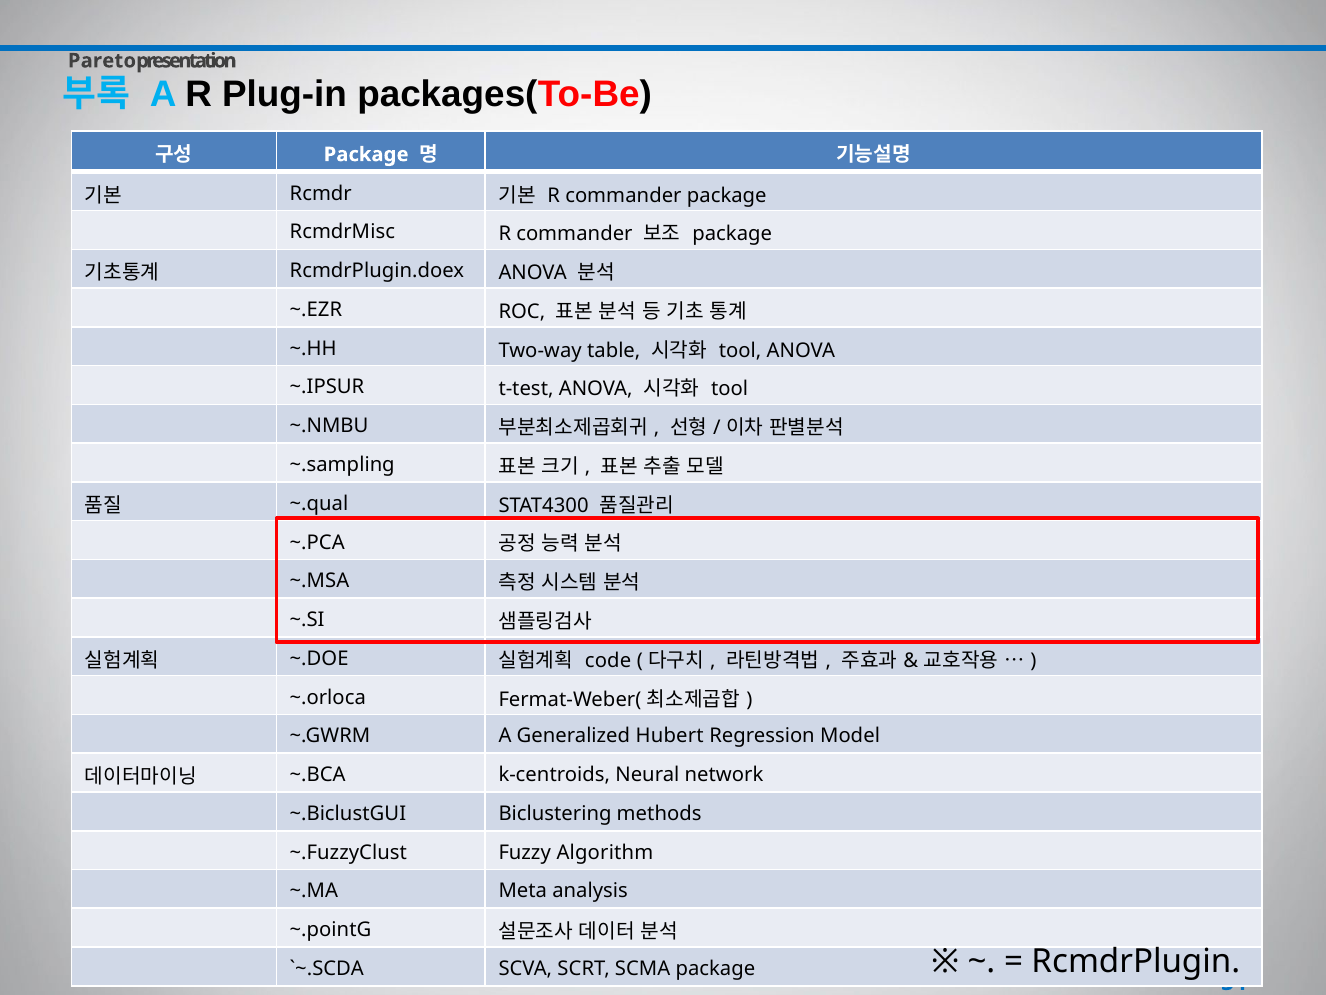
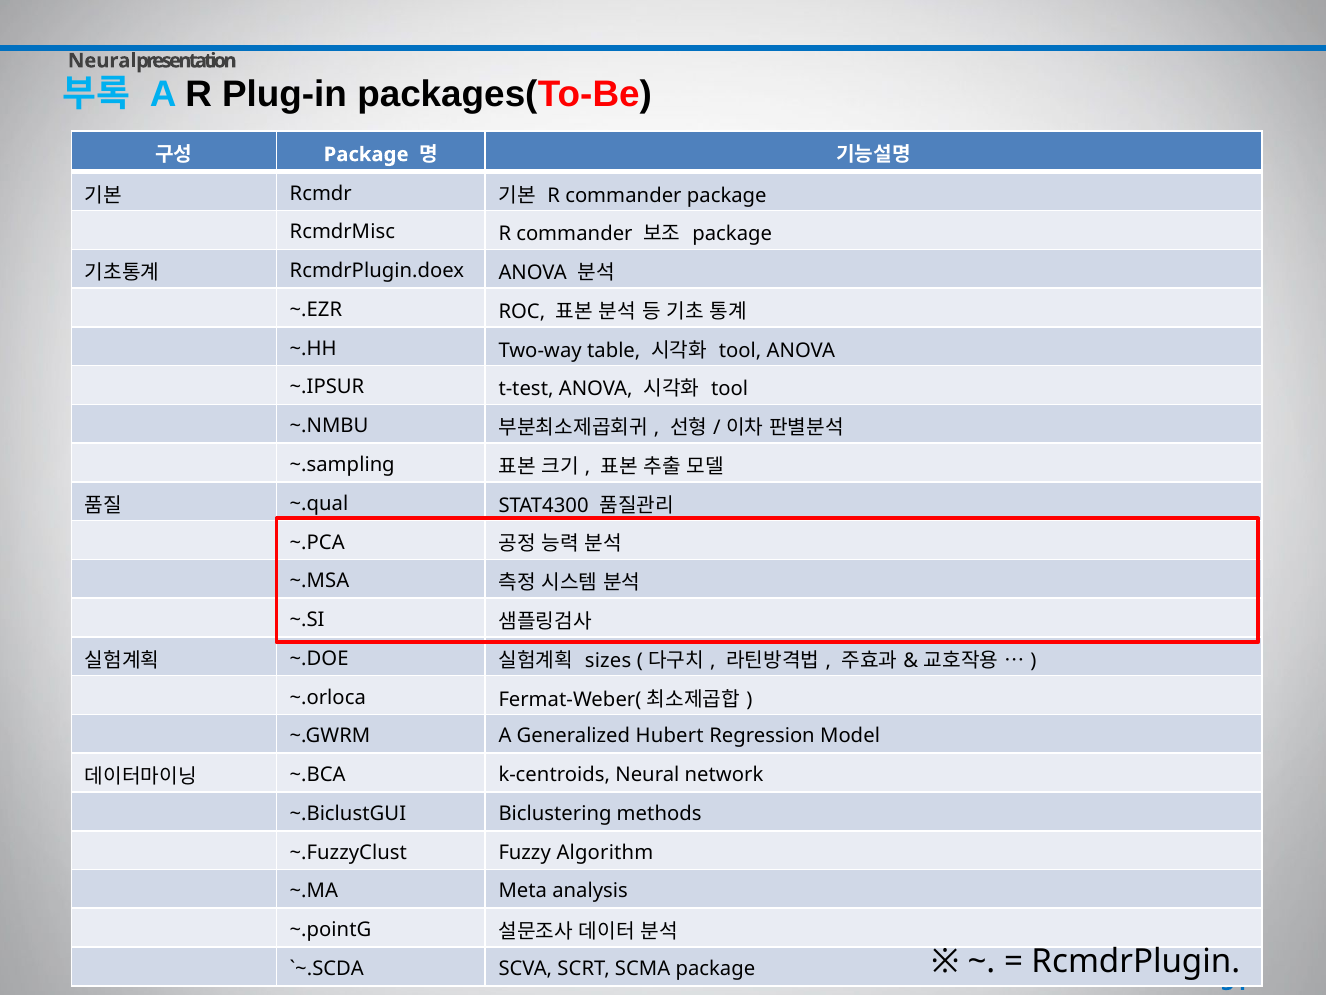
Pareto at (102, 61): Pareto -> Neural
code: code -> sizes
